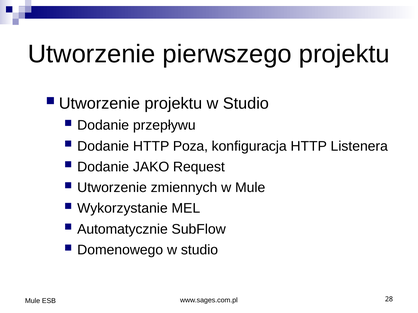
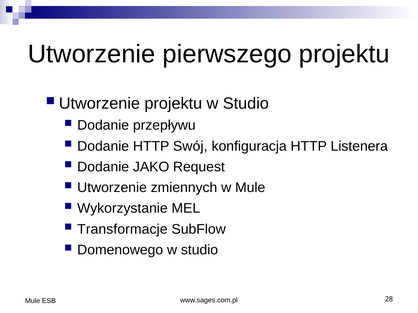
Poza: Poza -> Swój
Automatycznie: Automatycznie -> Transformacje
